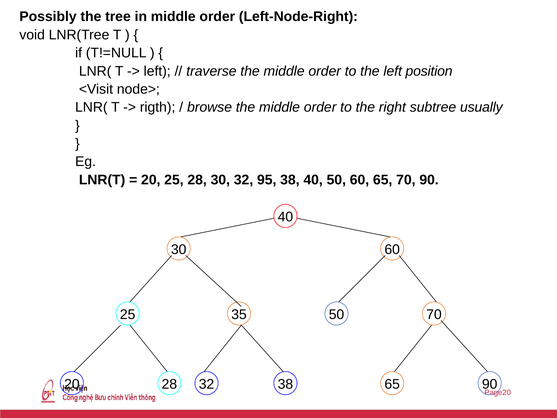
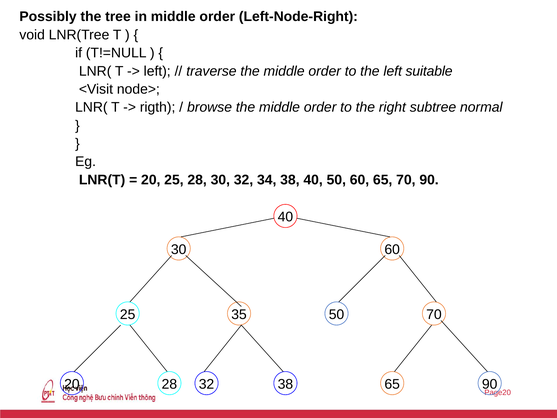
position: position -> suitable
usually: usually -> normal
95: 95 -> 34
